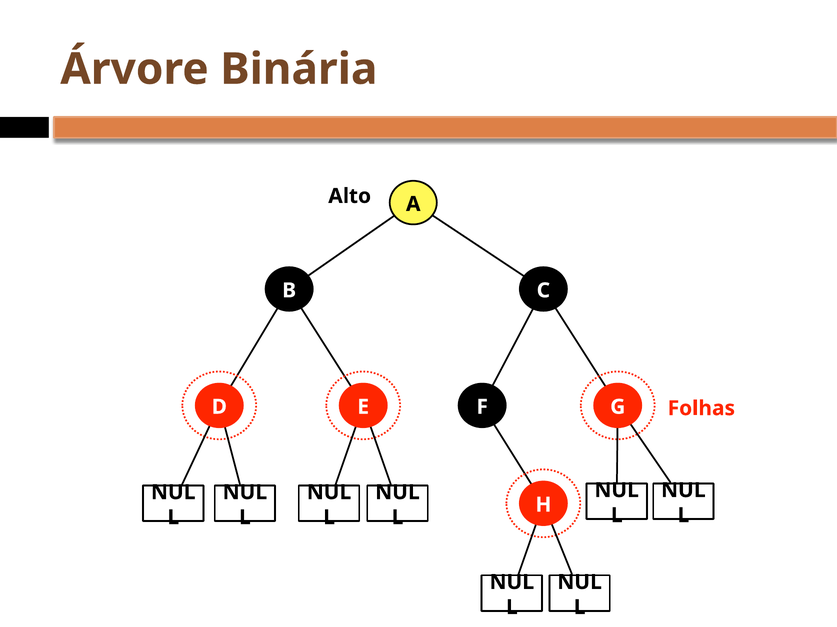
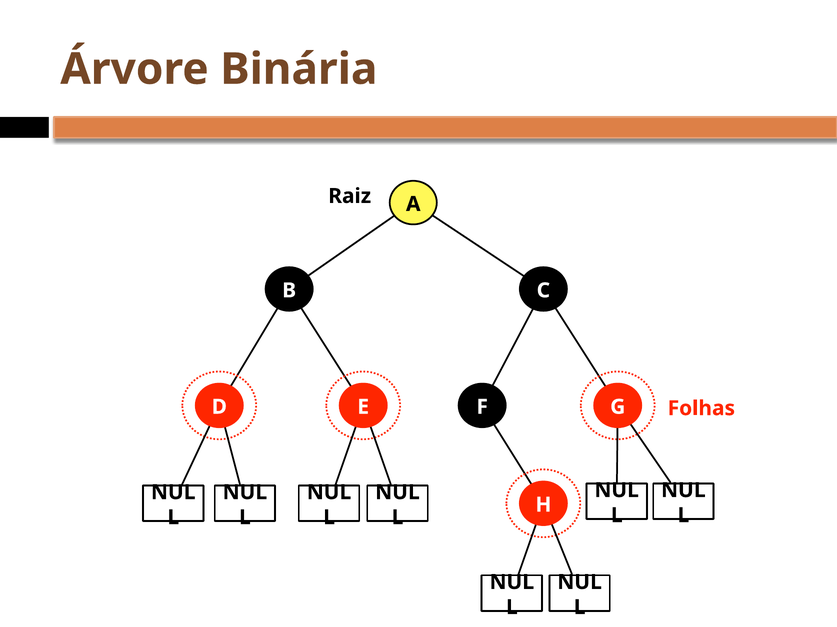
Alto: Alto -> Raiz
